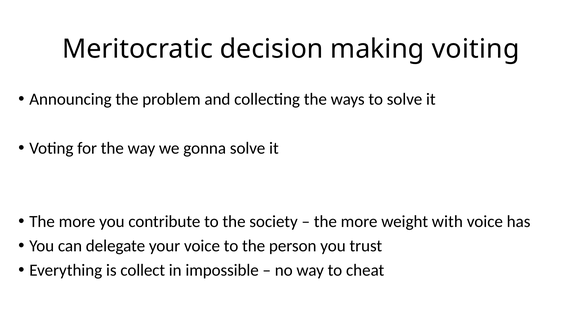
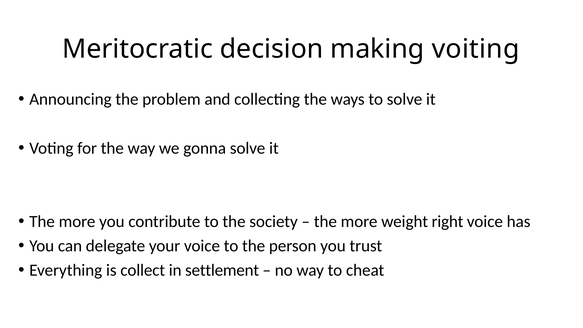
with: with -> right
impossible: impossible -> settlement
